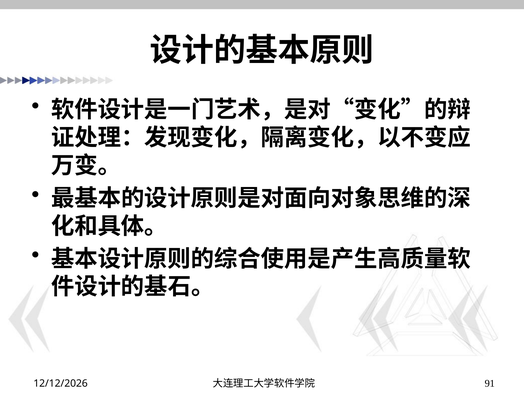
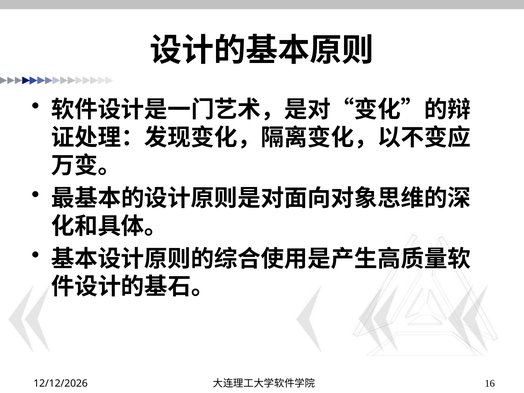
91: 91 -> 16
